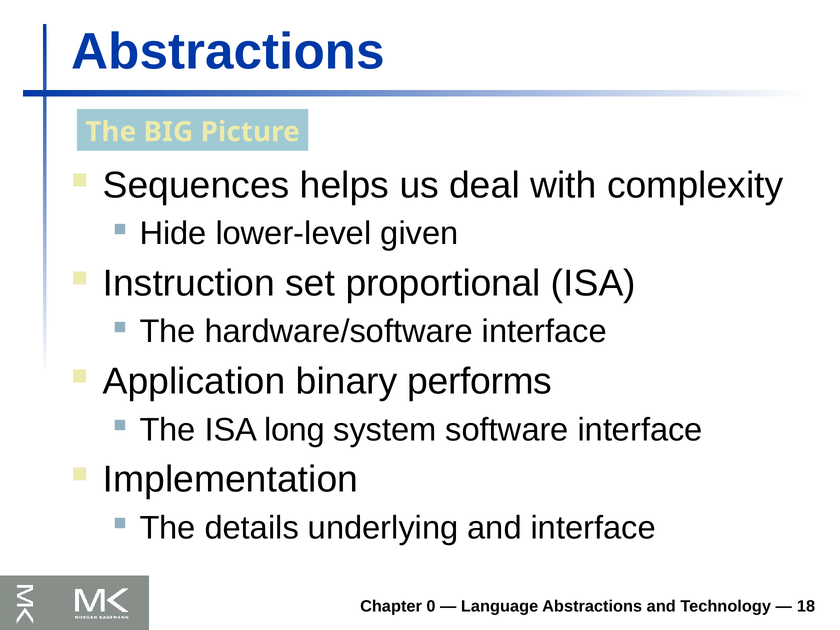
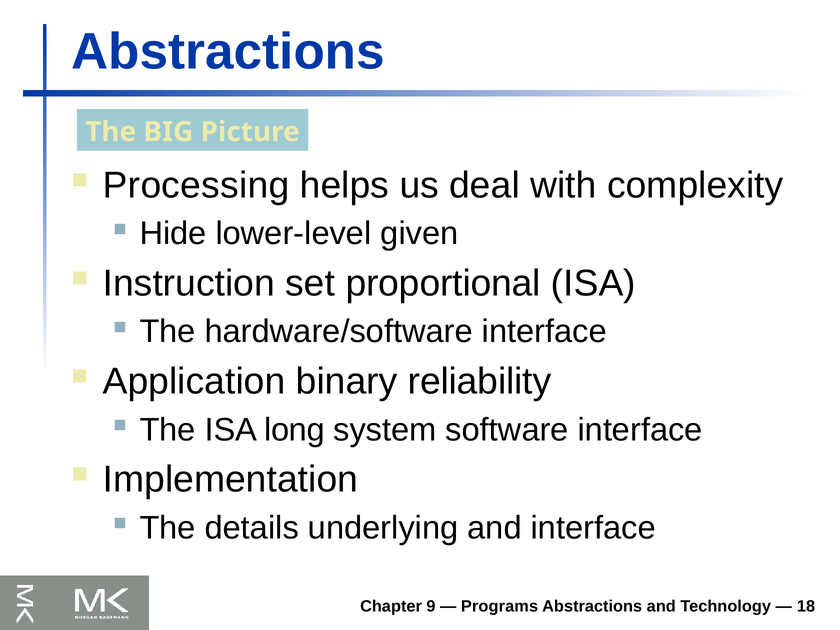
Sequences: Sequences -> Processing
performs: performs -> reliability
0: 0 -> 9
Language: Language -> Programs
